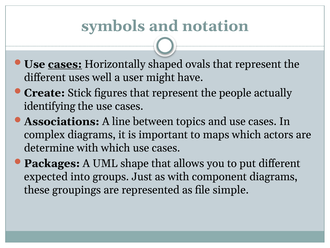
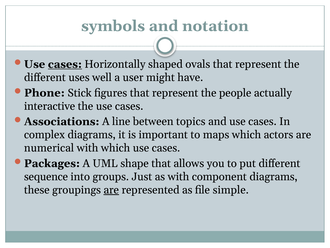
Create: Create -> Phone
identifying: identifying -> interactive
determine: determine -> numerical
expected: expected -> sequence
are at (111, 189) underline: none -> present
